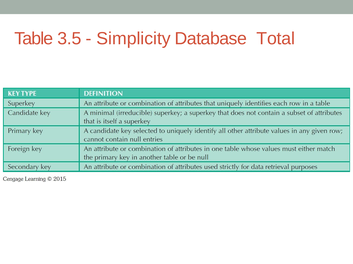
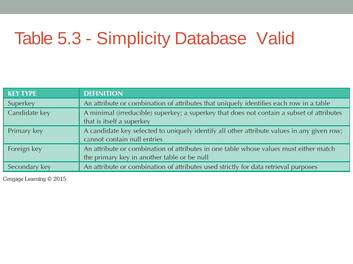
3.5: 3.5 -> 5.3
Total: Total -> Valid
